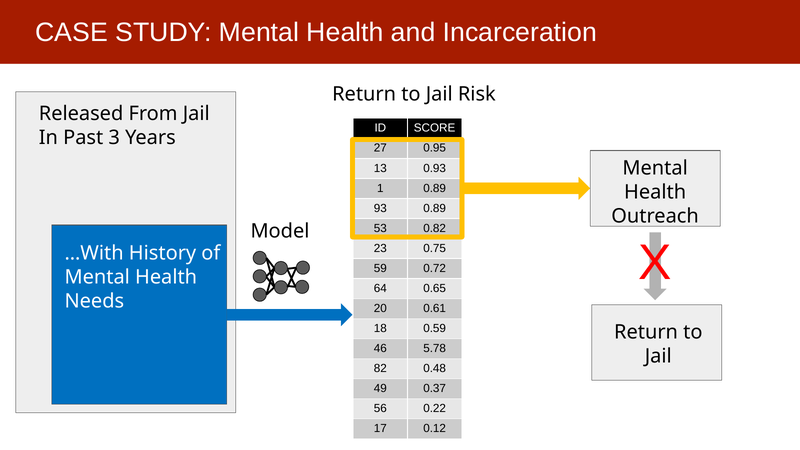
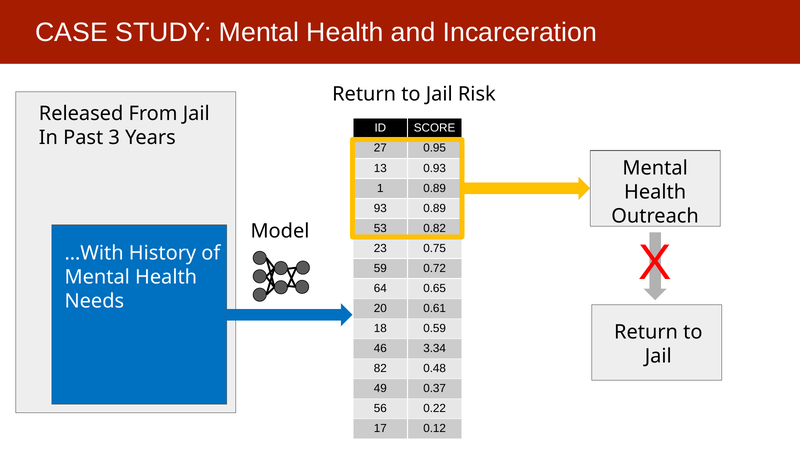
5.78: 5.78 -> 3.34
